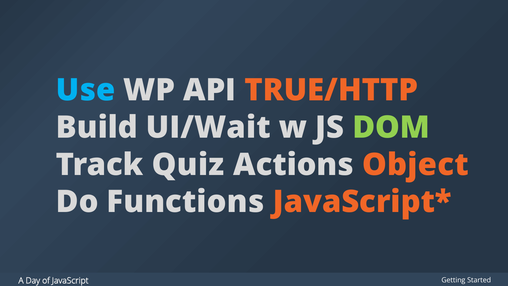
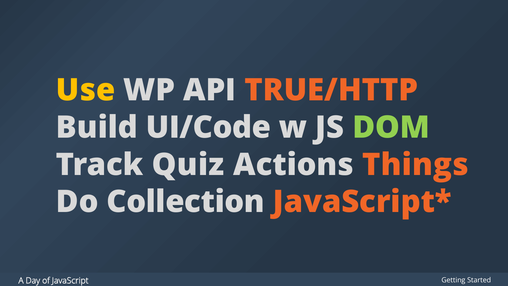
Use colour: light blue -> yellow
UI/Wait: UI/Wait -> UI/Code
Object: Object -> Things
Functions: Functions -> Collection
